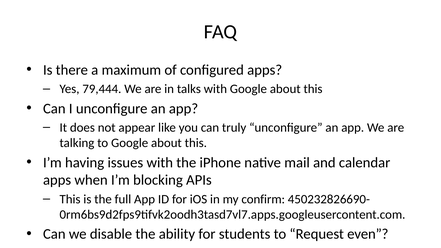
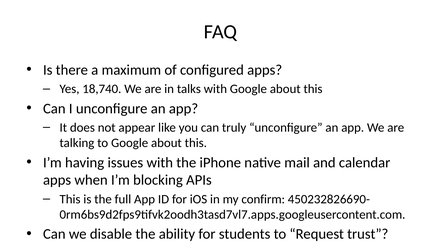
79,444: 79,444 -> 18,740
Request even: even -> trust
